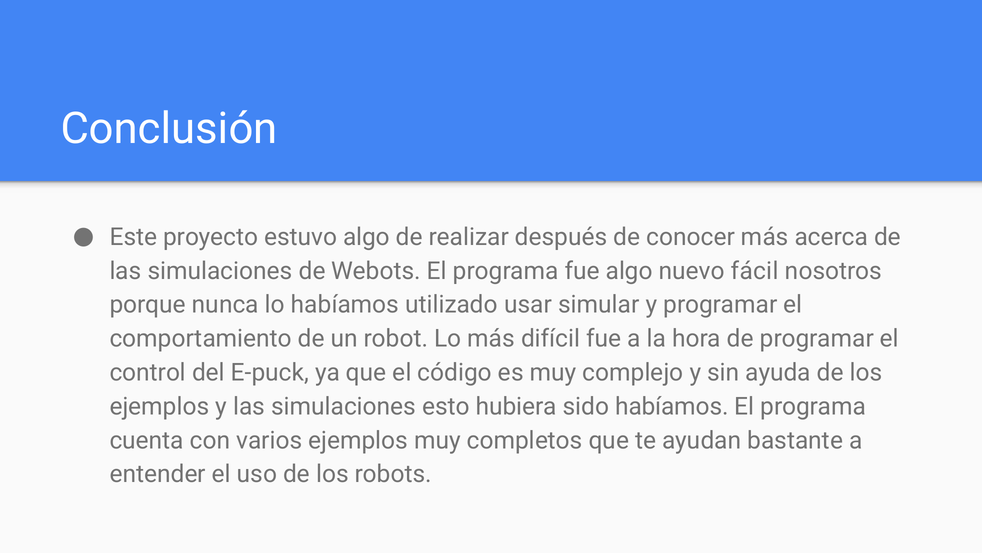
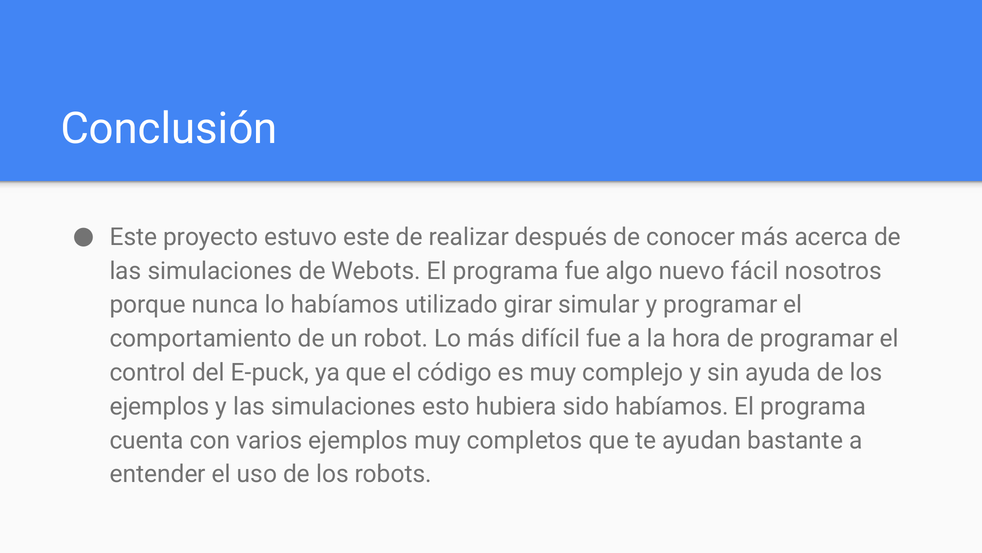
estuvo algo: algo -> este
usar: usar -> girar
